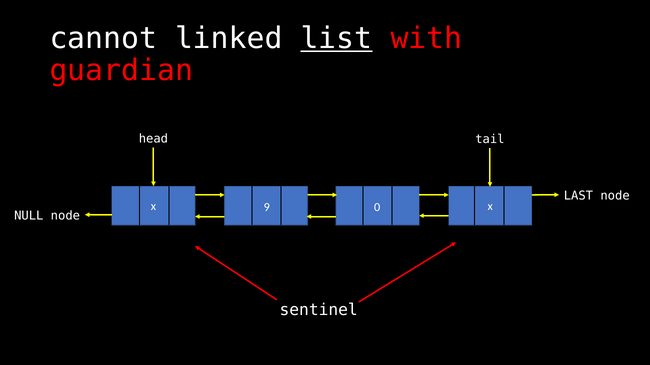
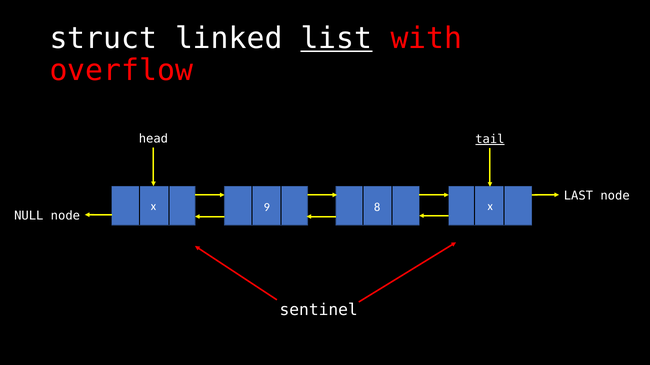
cannot: cannot -> struct
guardian: guardian -> overflow
tail underline: none -> present
0: 0 -> 8
